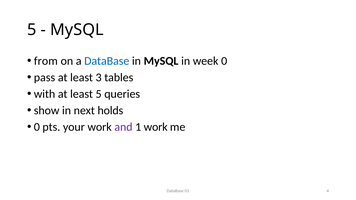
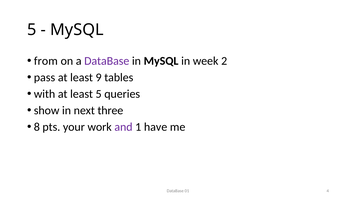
DataBase at (107, 61) colour: blue -> purple
week 0: 0 -> 2
3: 3 -> 9
holds: holds -> three
0 at (37, 127): 0 -> 8
1 work: work -> have
